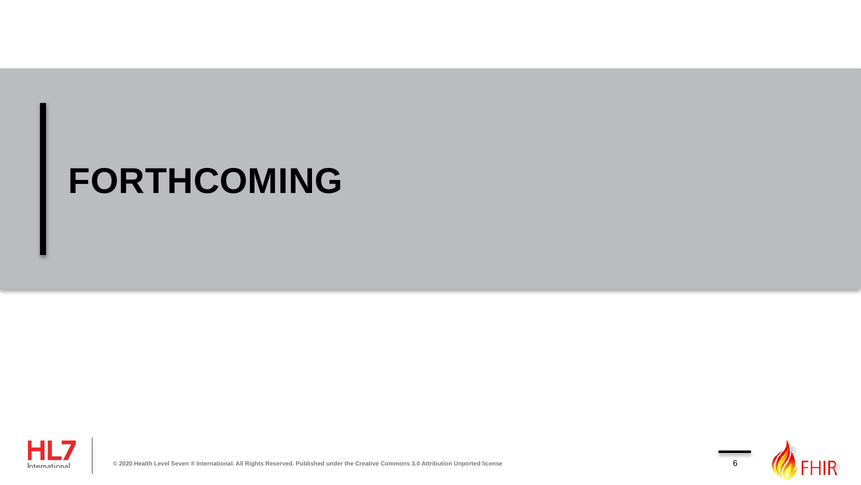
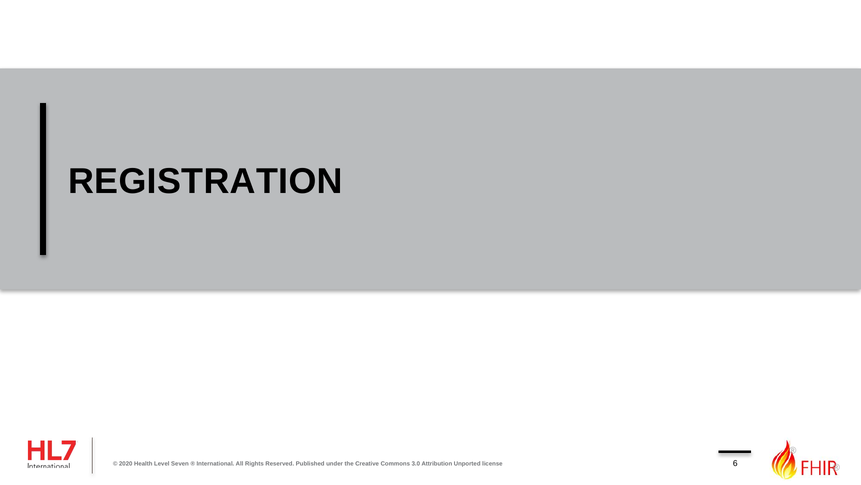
FORTHCOMING: FORTHCOMING -> REGISTRATION
